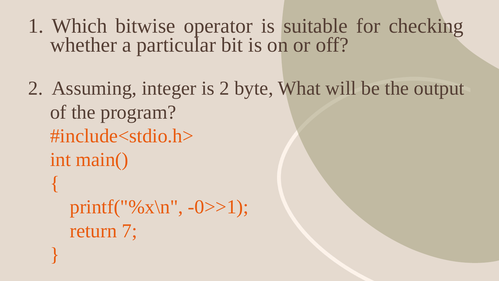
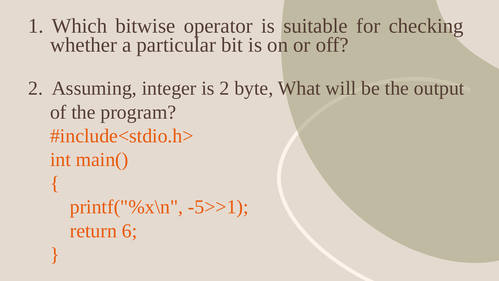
-0>>1: -0>>1 -> -5>>1
7: 7 -> 6
